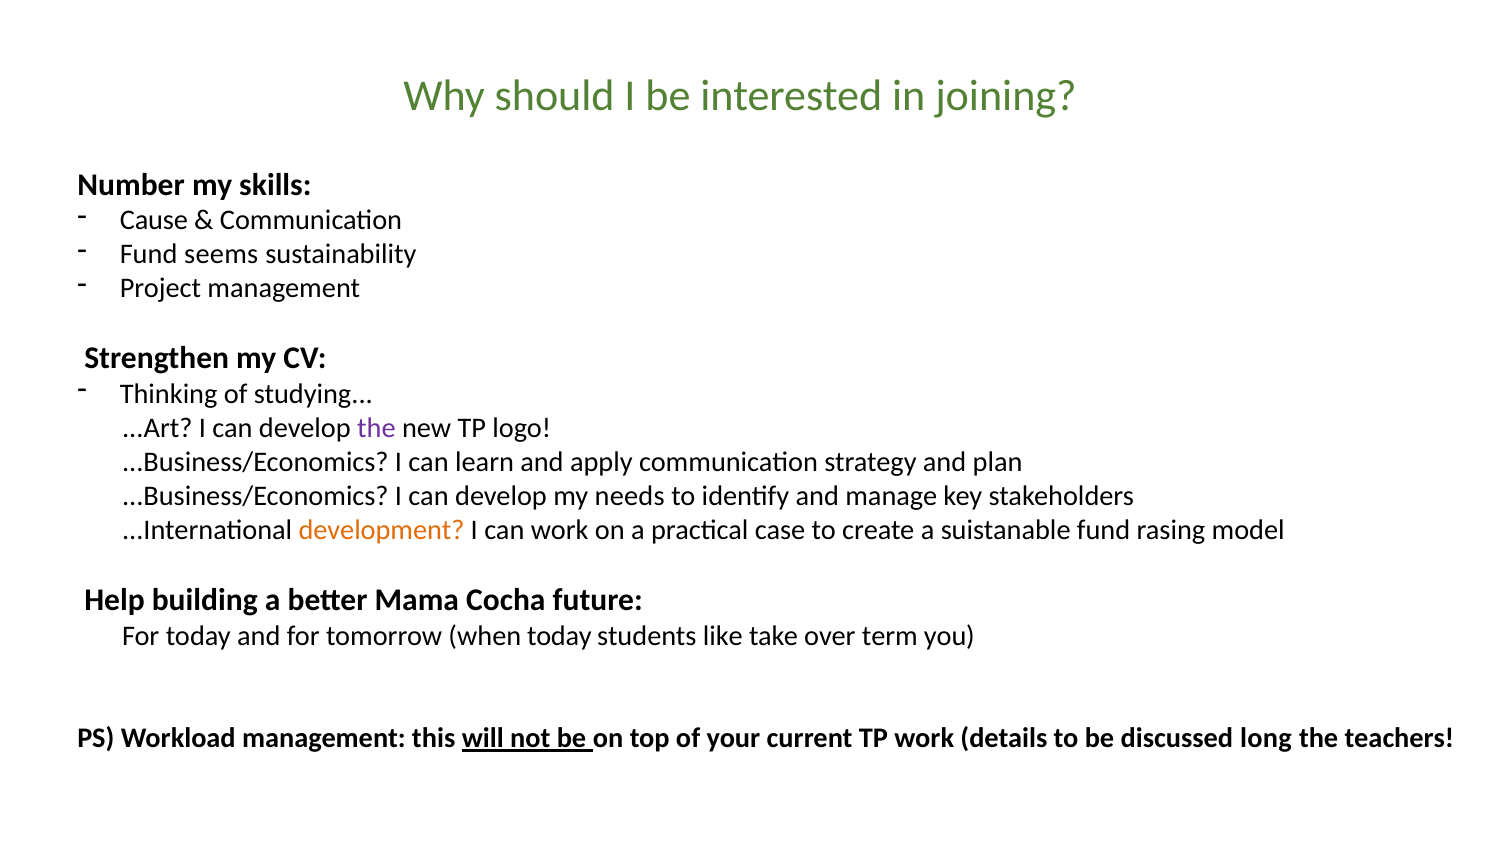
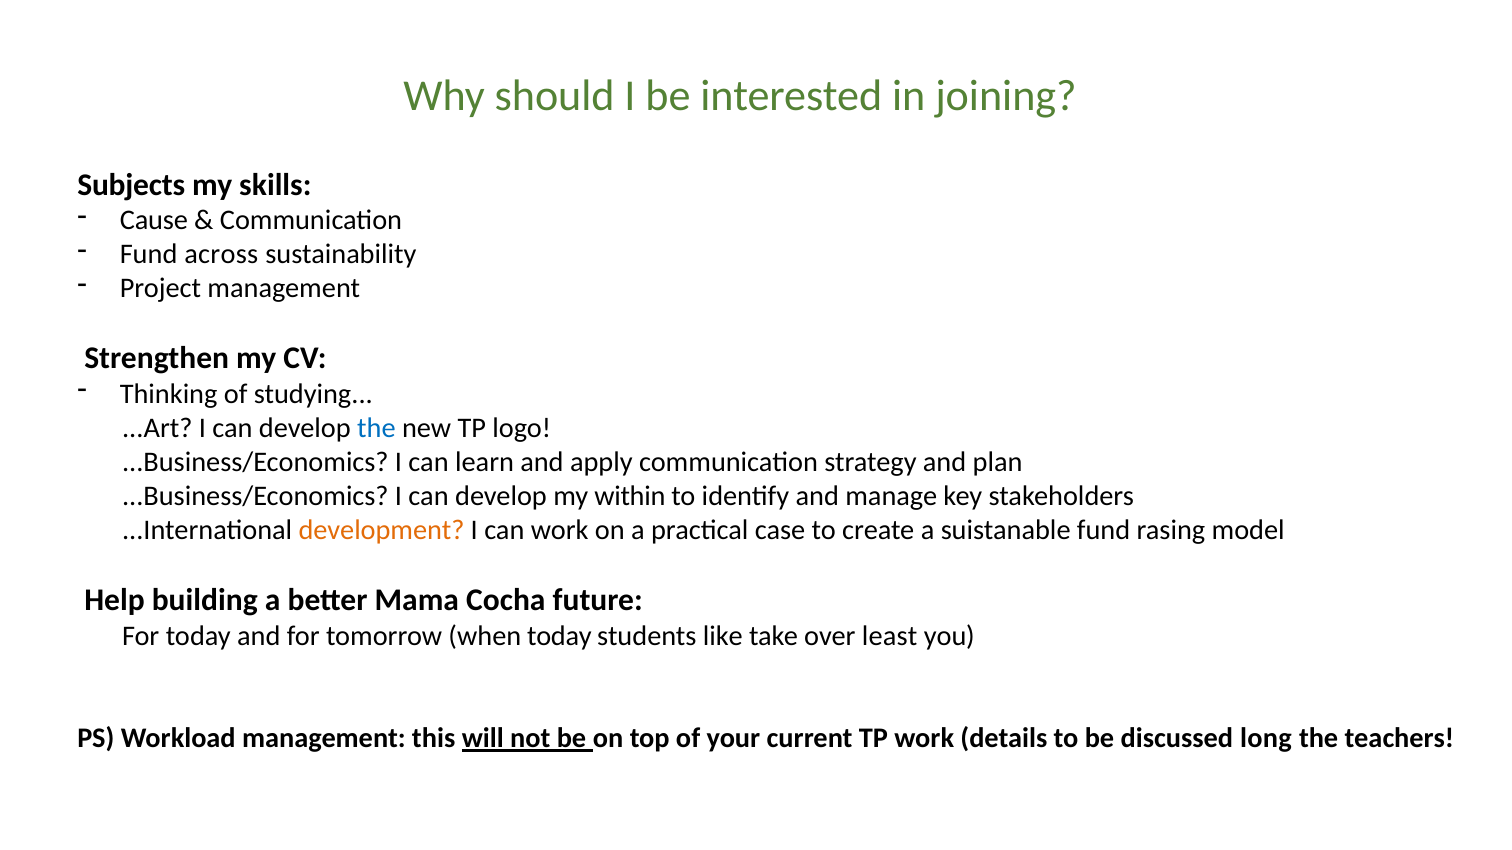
Number: Number -> Subjects
seems: seems -> across
the at (376, 428) colour: purple -> blue
needs: needs -> within
term: term -> least
